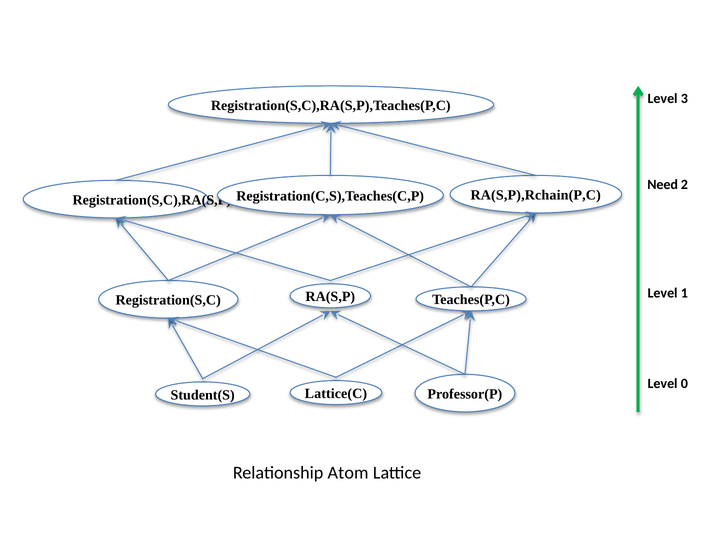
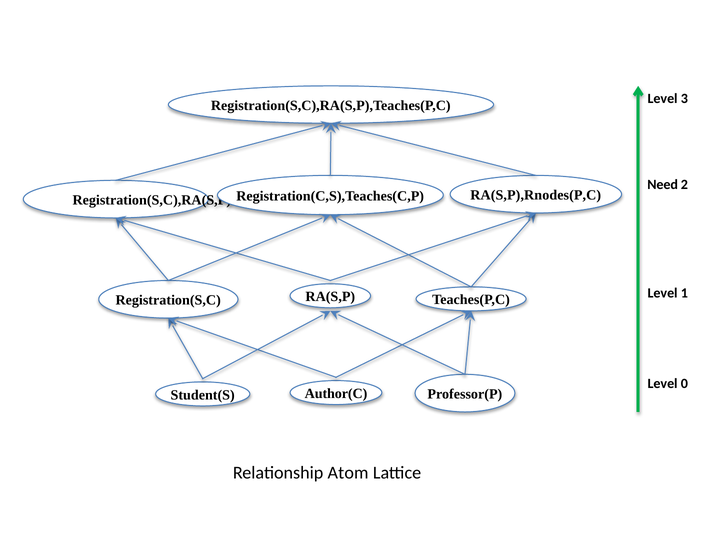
RA(S,P),Rchain(P,C: RA(S,P),Rchain(P,C -> RA(S,P),Rnodes(P,C
Lattice(C: Lattice(C -> Author(C
